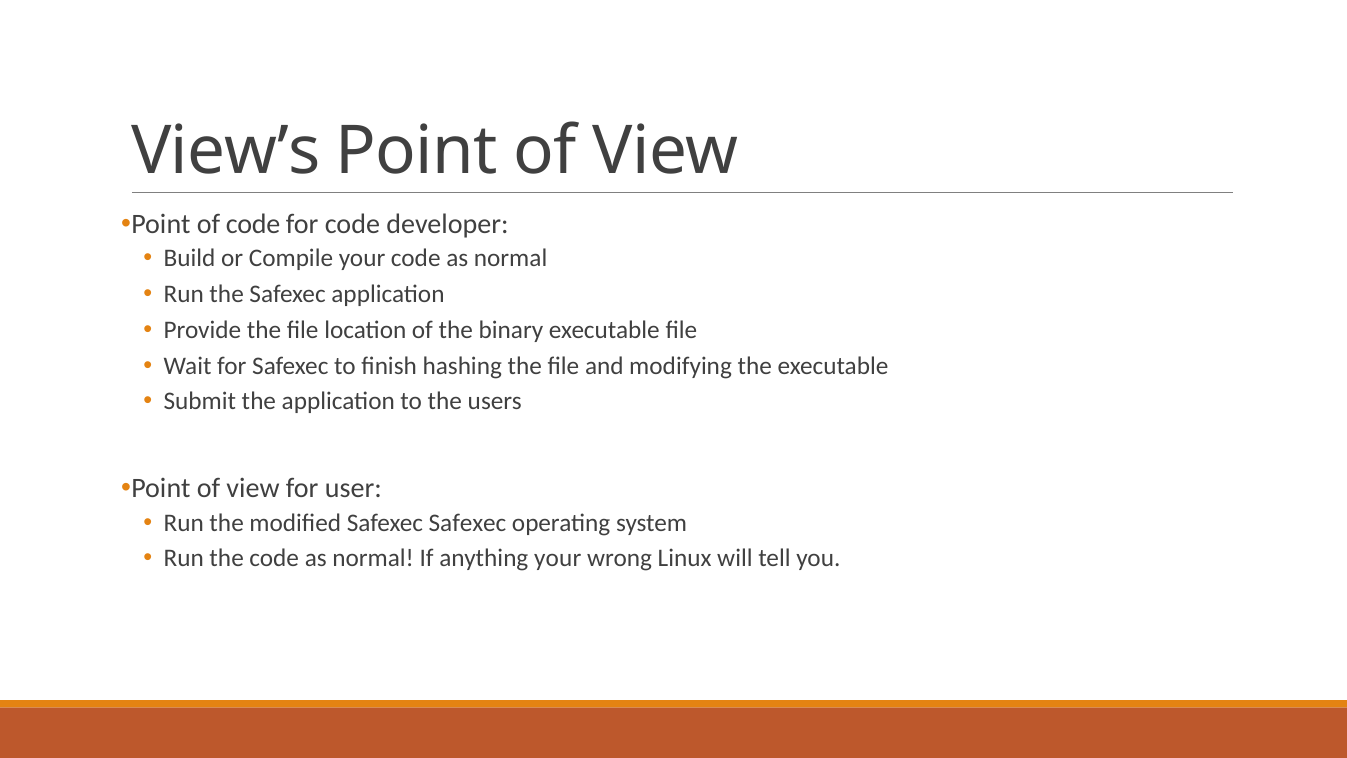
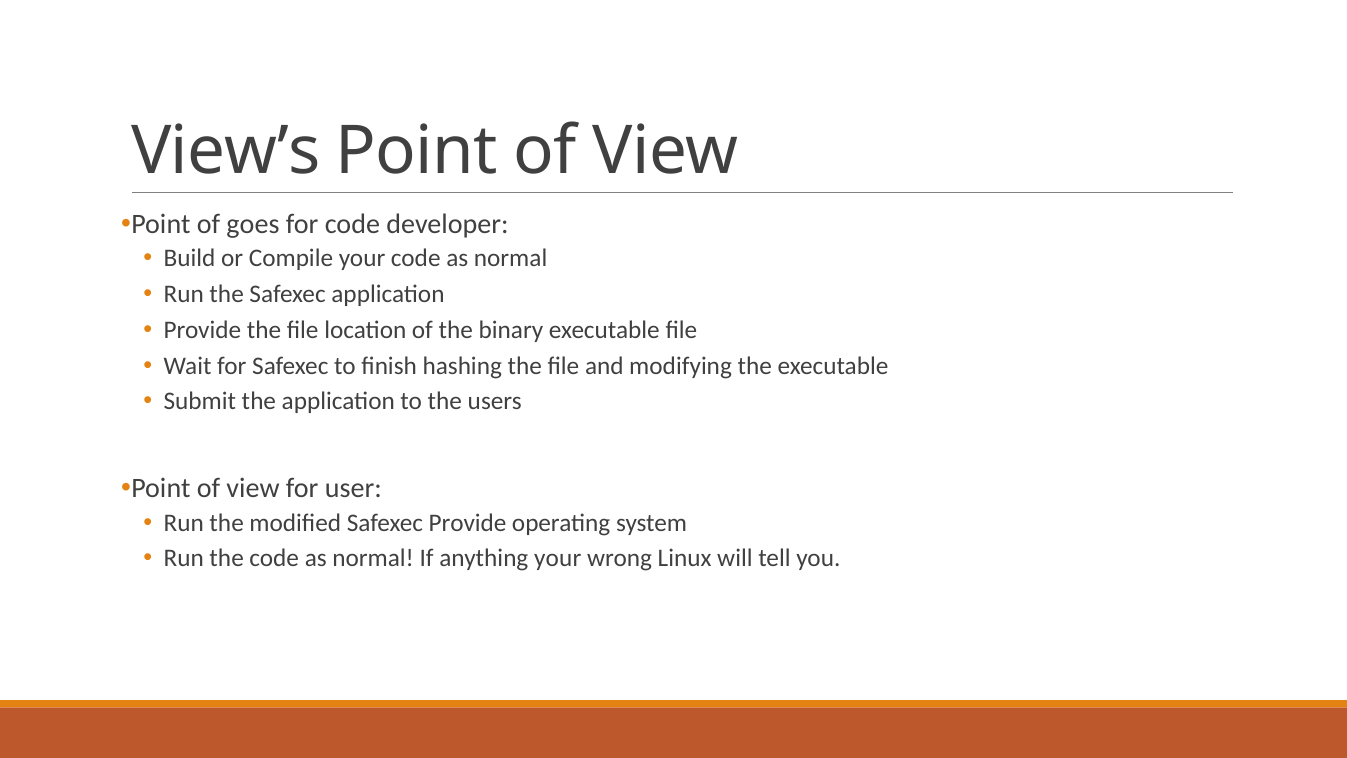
of code: code -> goes
Safexec Safexec: Safexec -> Provide
